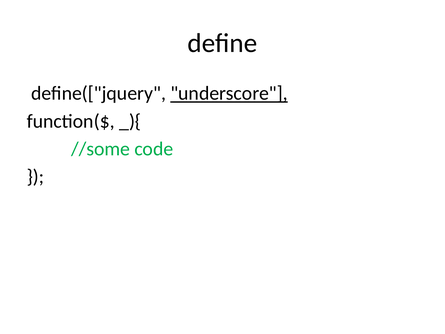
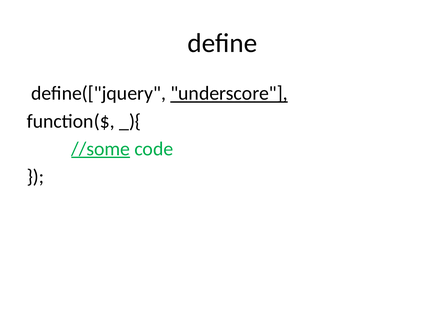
//some underline: none -> present
